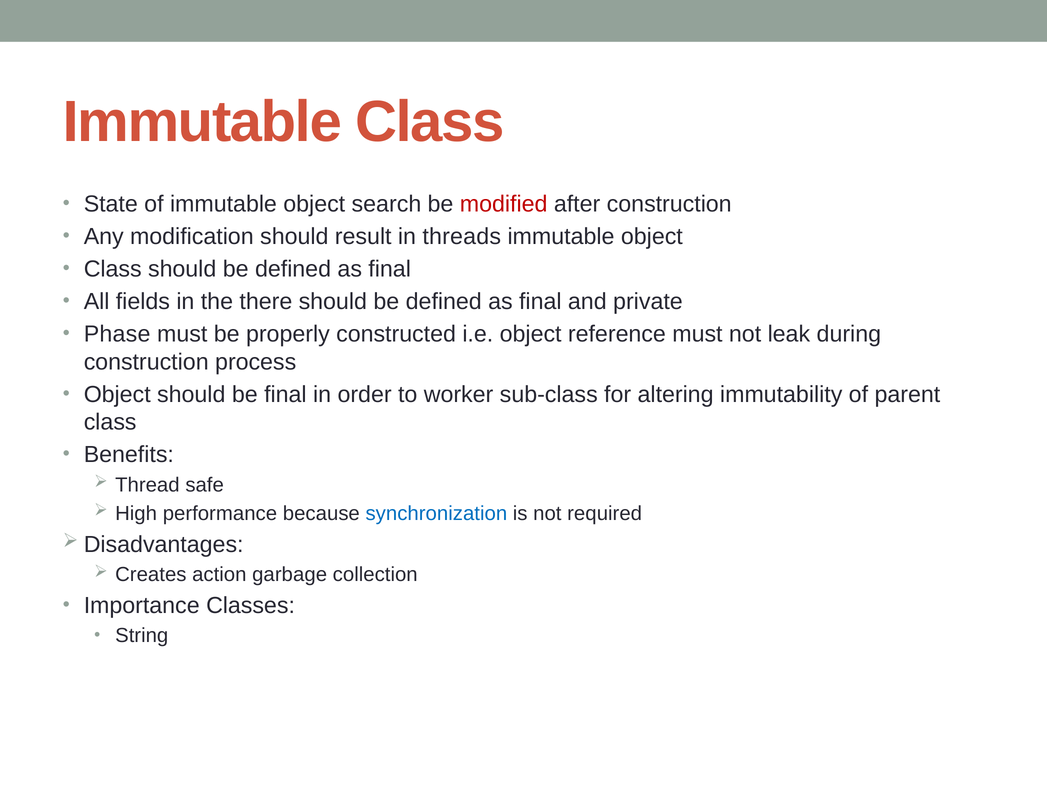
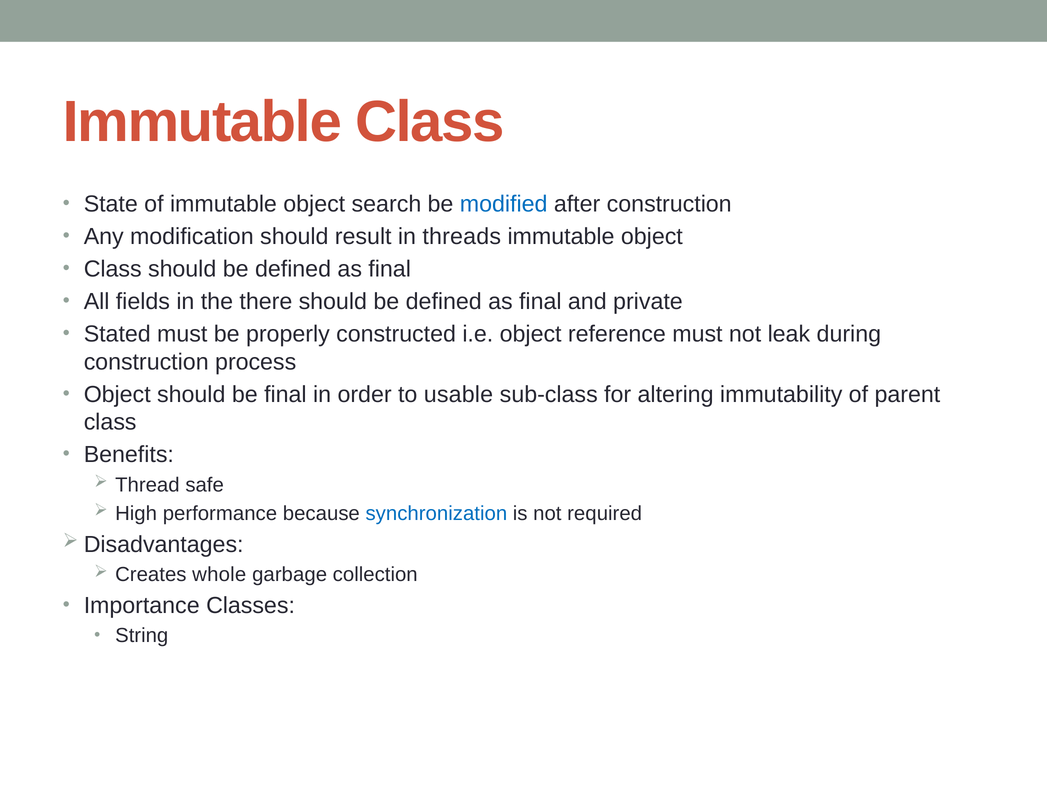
modified colour: red -> blue
Phase: Phase -> Stated
worker: worker -> usable
action: action -> whole
